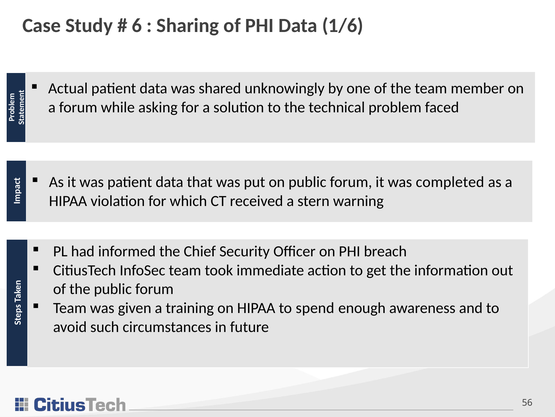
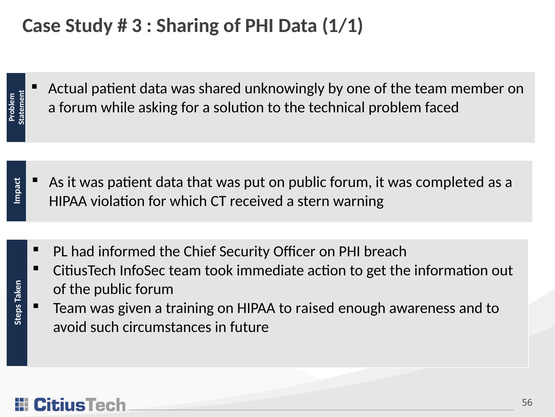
6: 6 -> 3
1/6: 1/6 -> 1/1
spend: spend -> raised
